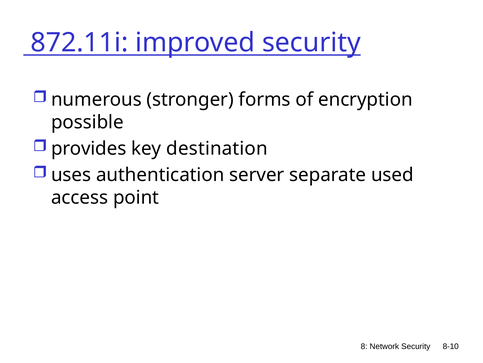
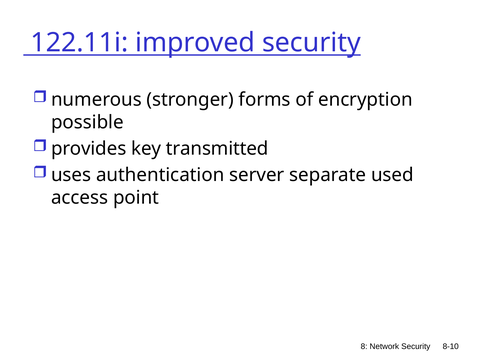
872.11i: 872.11i -> 122.11i
destination: destination -> transmitted
